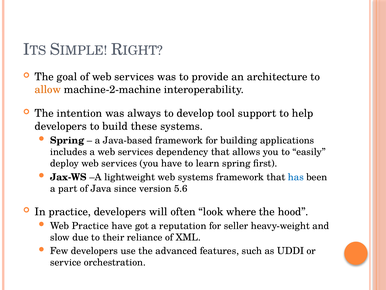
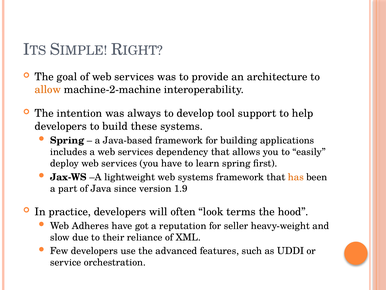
has colour: blue -> orange
5.6: 5.6 -> 1.9
where: where -> terms
Web Practice: Practice -> Adheres
